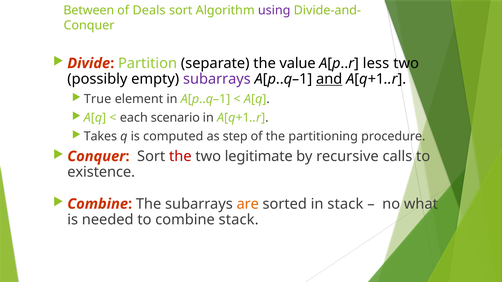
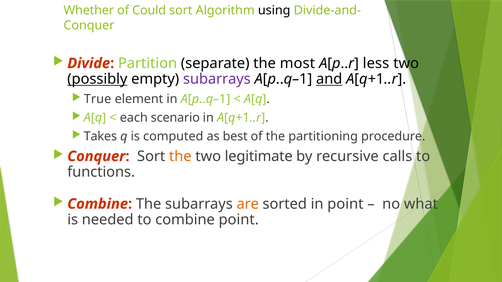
Between: Between -> Whether
Deals: Deals -> Could
using colour: purple -> black
value: value -> most
possibly underline: none -> present
step: step -> best
the at (180, 157) colour: red -> orange
existence: existence -> functions
in stack: stack -> point
combine stack: stack -> point
